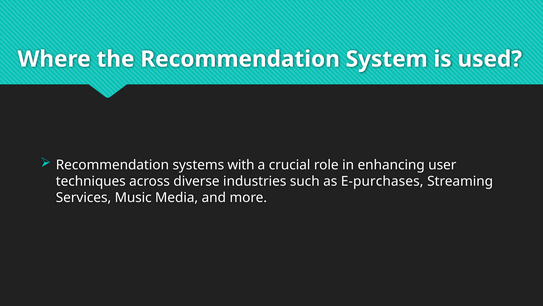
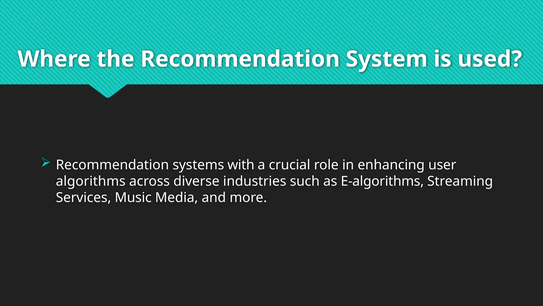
techniques: techniques -> algorithms
E-purchases: E-purchases -> E-algorithms
